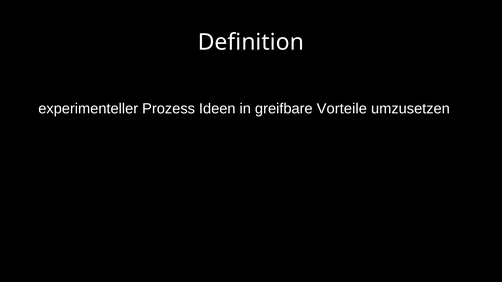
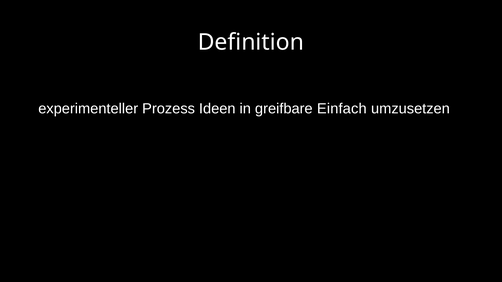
Vorteile: Vorteile -> Einfach
